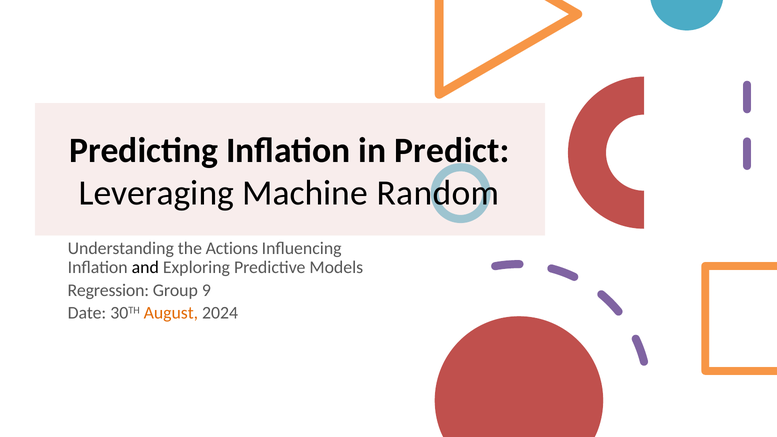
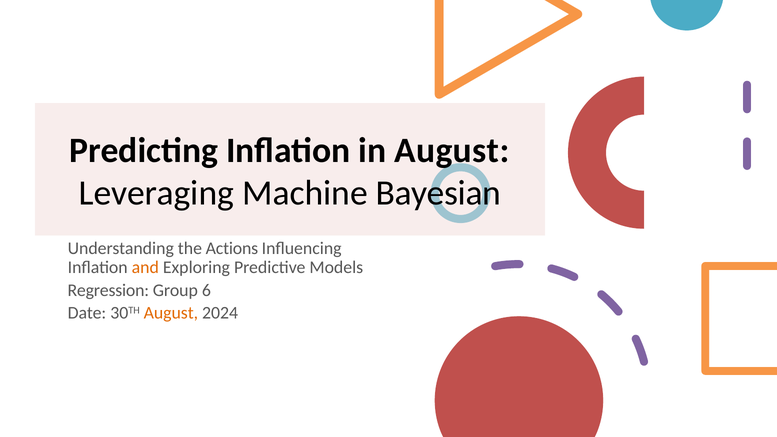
in Predict: Predict -> August
Random: Random -> Bayesian
and colour: black -> orange
9: 9 -> 6
